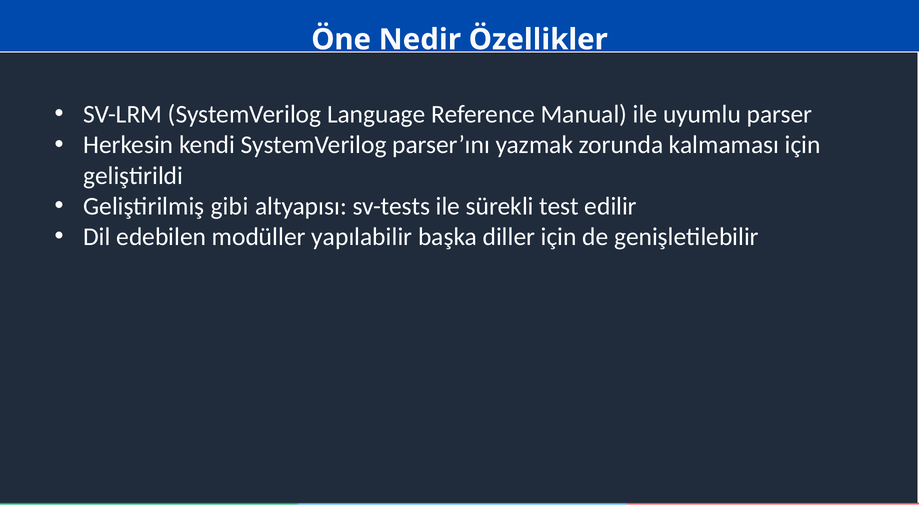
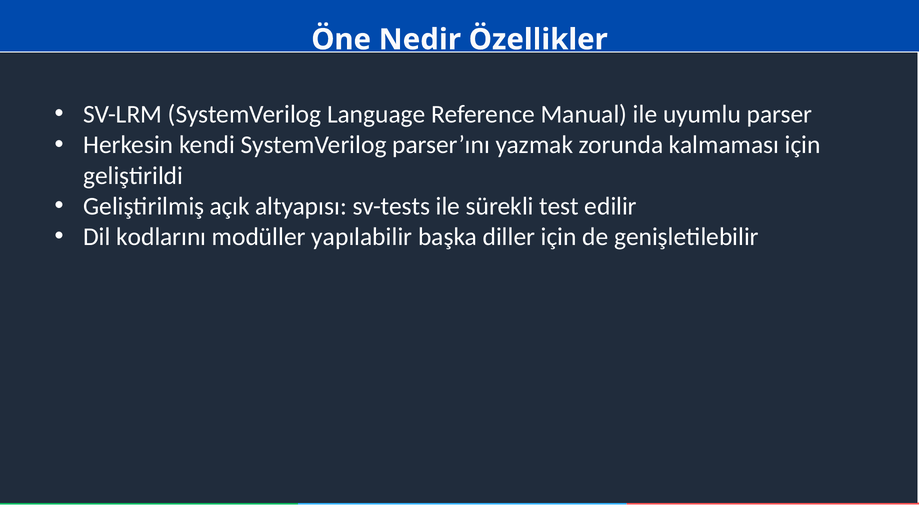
gibi: gibi -> açık
edebilen: edebilen -> kodlarını
